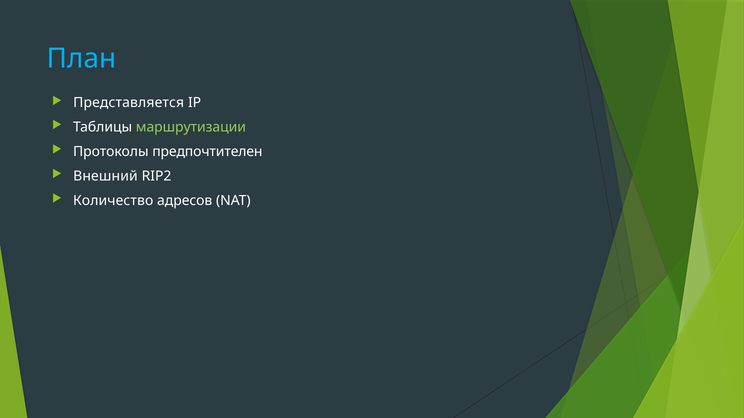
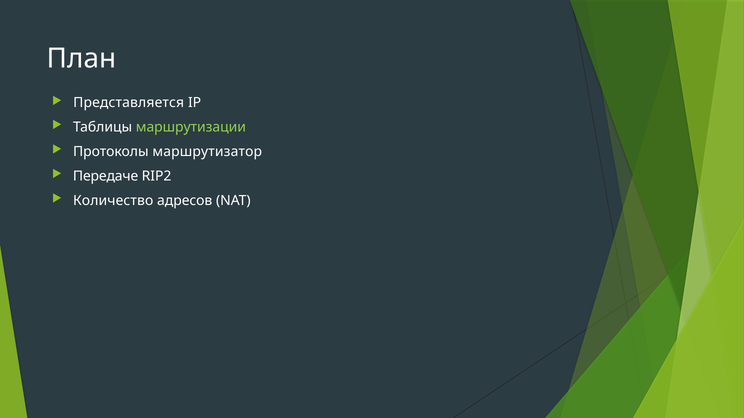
План colour: light blue -> white
предпочтителен: предпочтителен -> маршрутизатор
Внешний: Внешний -> Передаче
